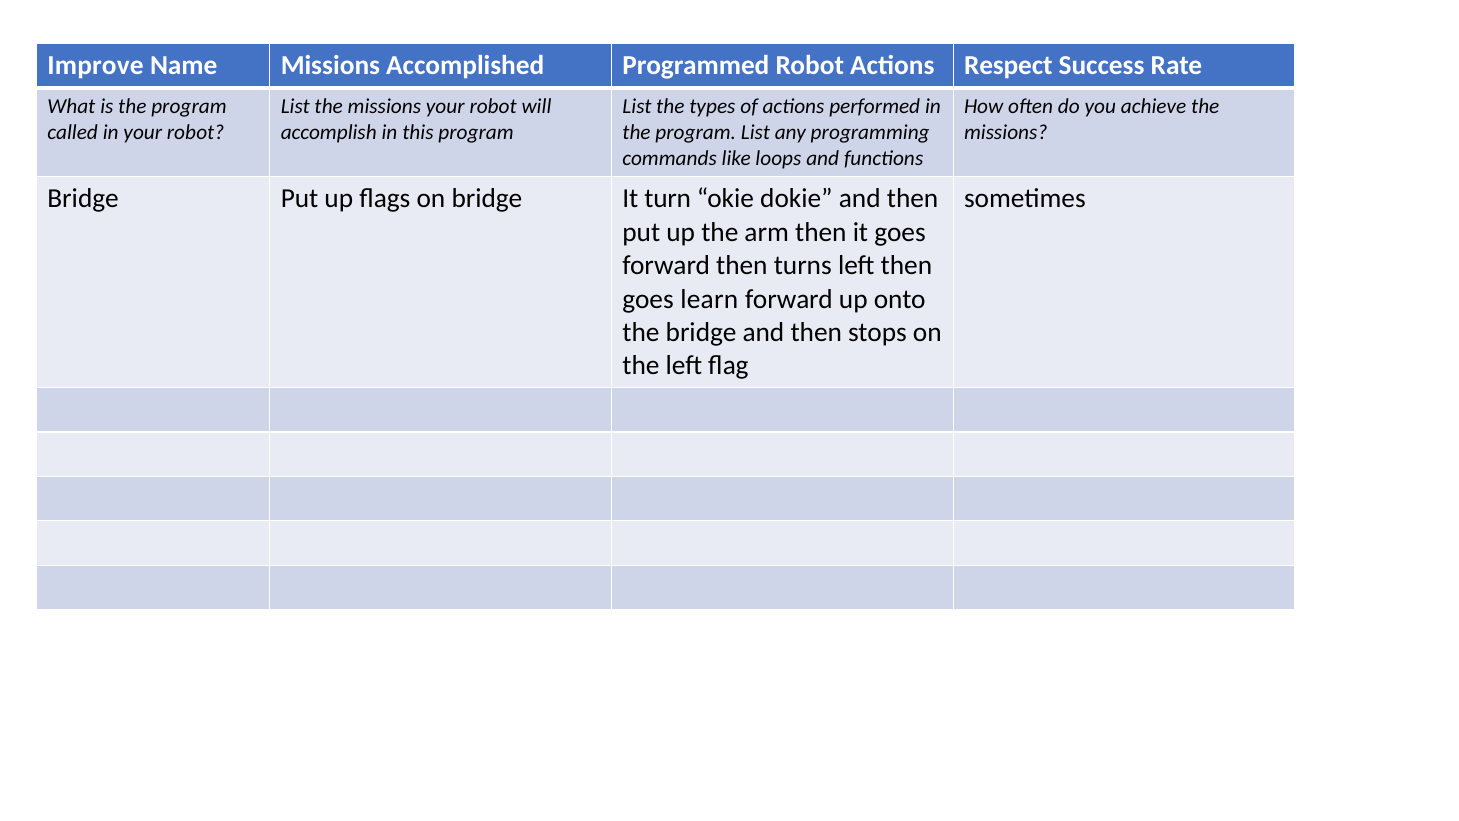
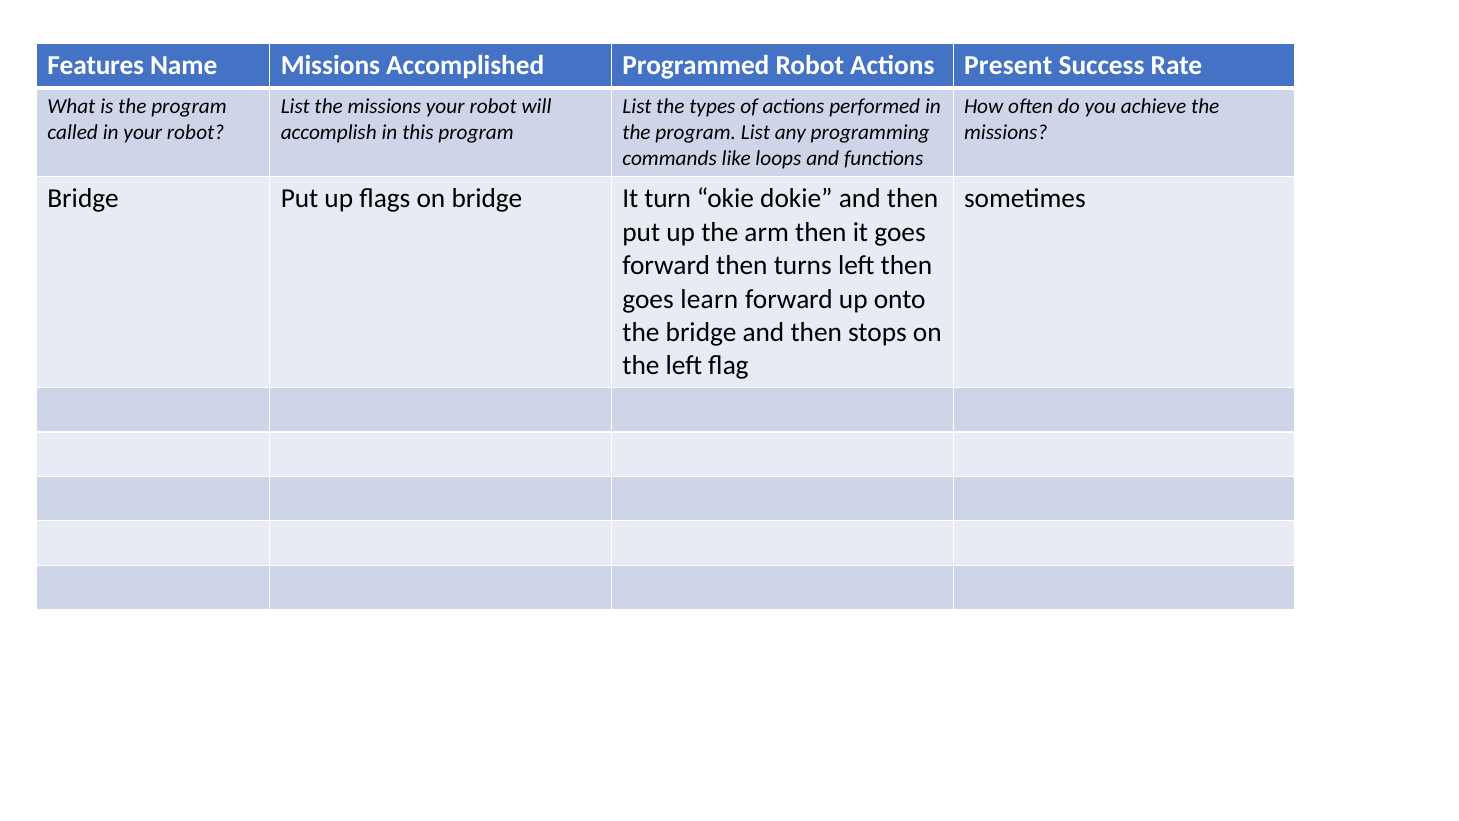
Improve: Improve -> Features
Respect: Respect -> Present
